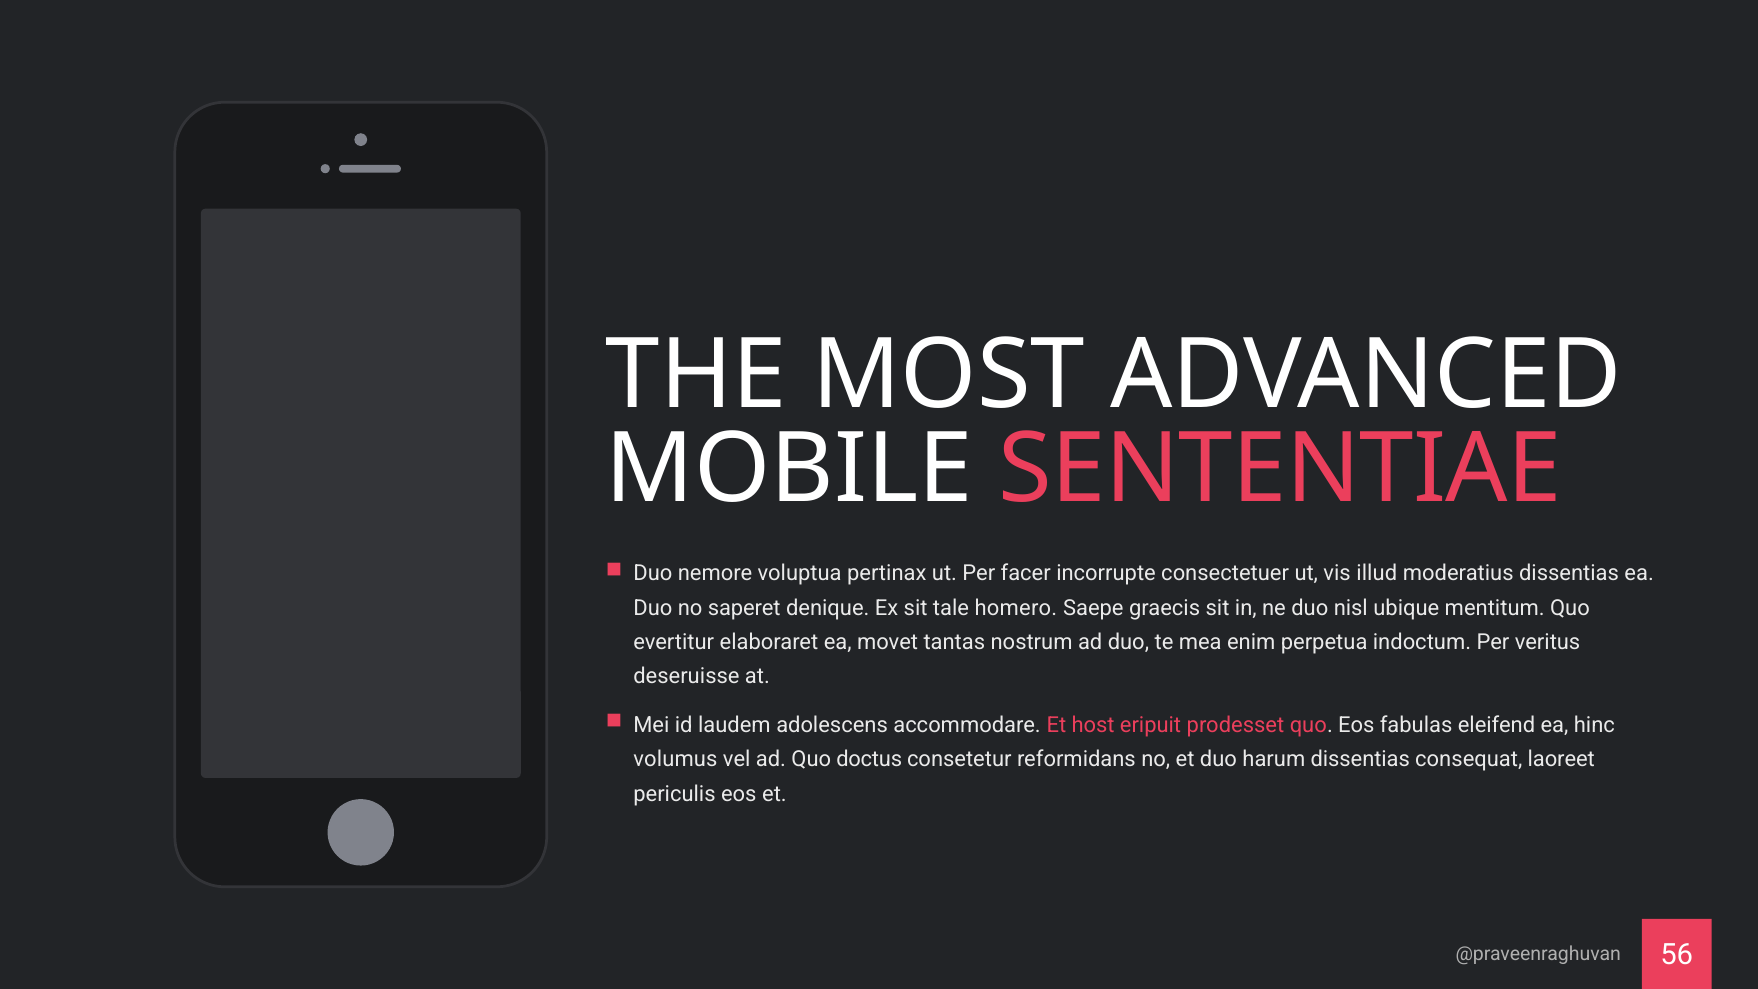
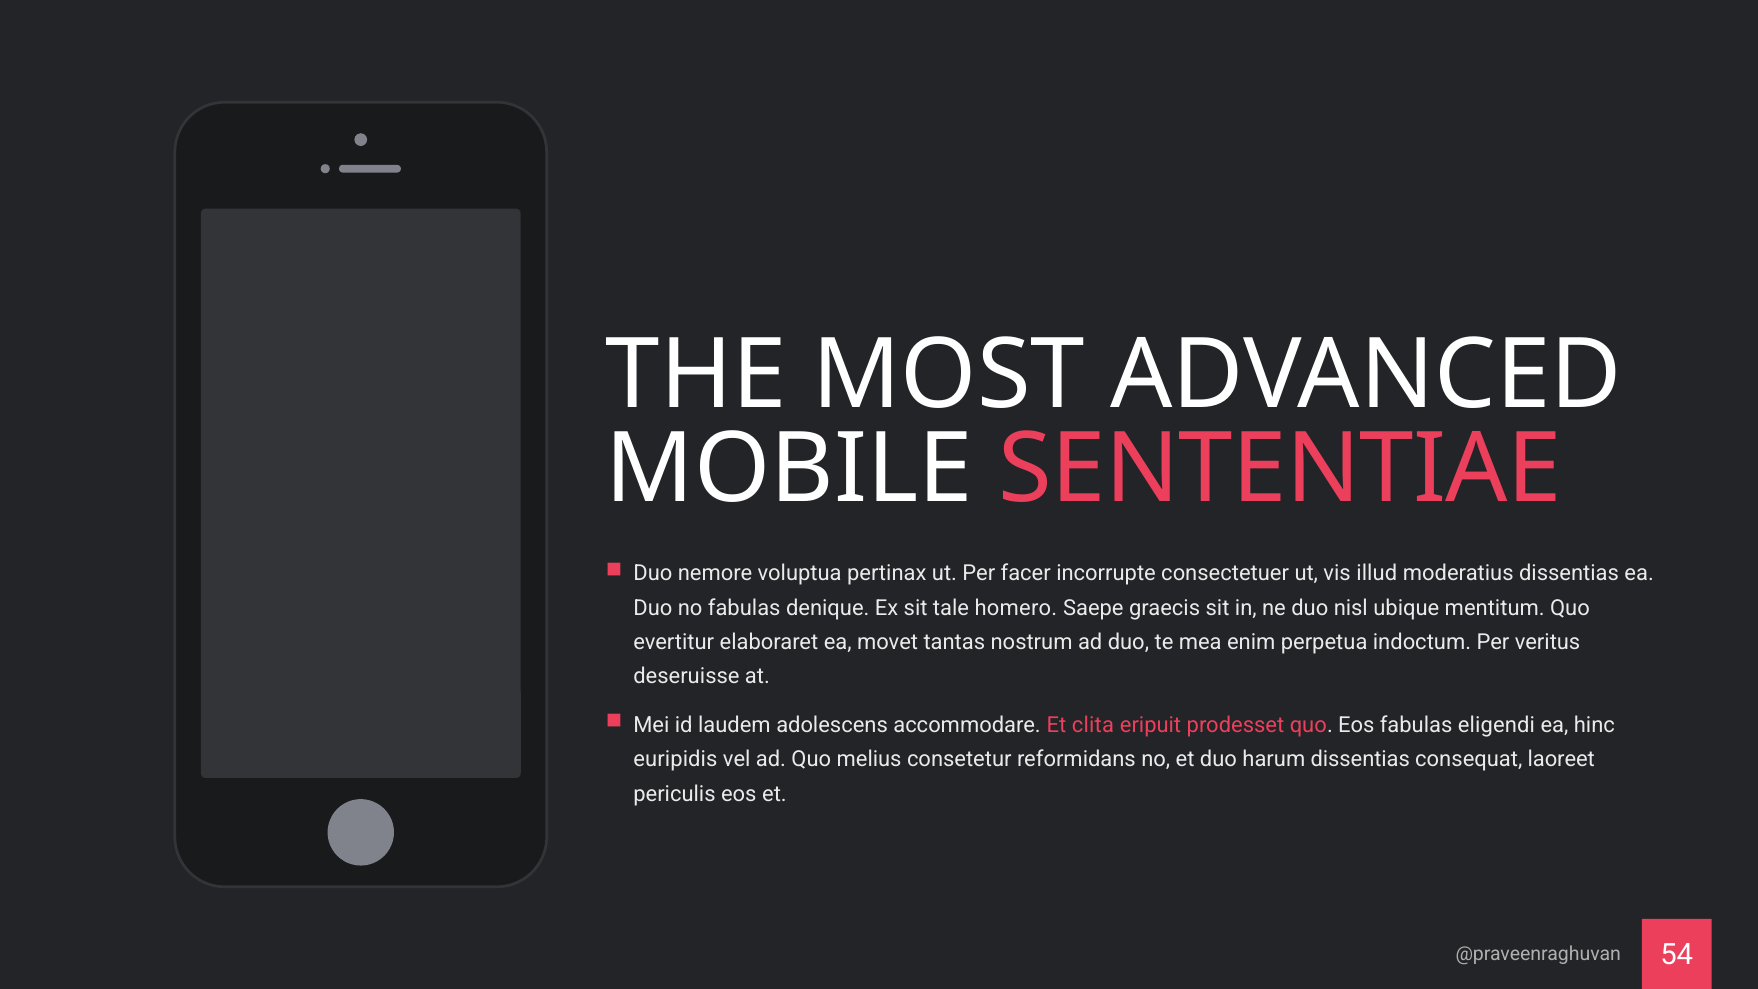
no saperet: saperet -> fabulas
host: host -> clita
eleifend: eleifend -> eligendi
volumus: volumus -> euripidis
doctus: doctus -> melius
56: 56 -> 54
